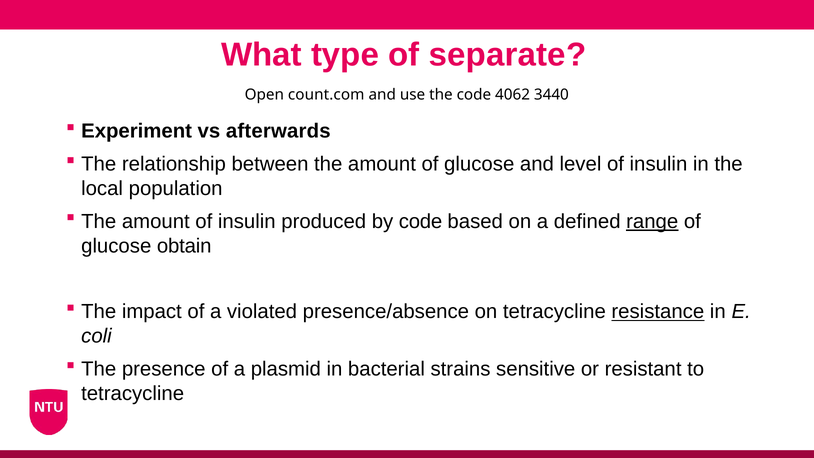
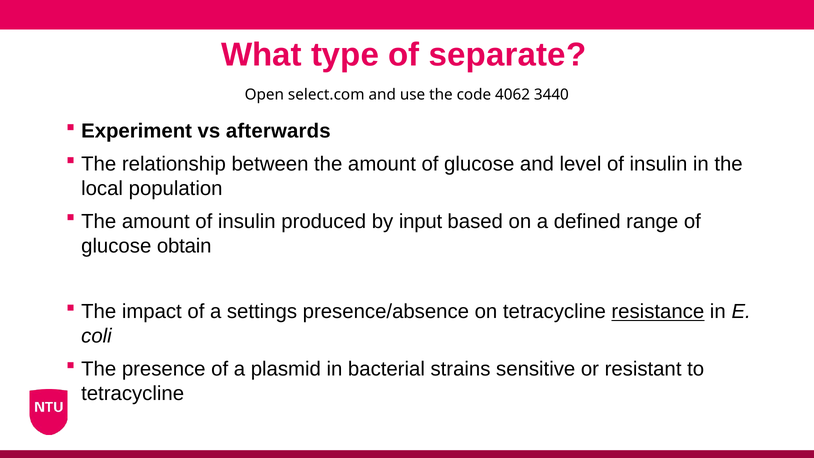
count.com: count.com -> select.com
by code: code -> input
range underline: present -> none
violated: violated -> settings
